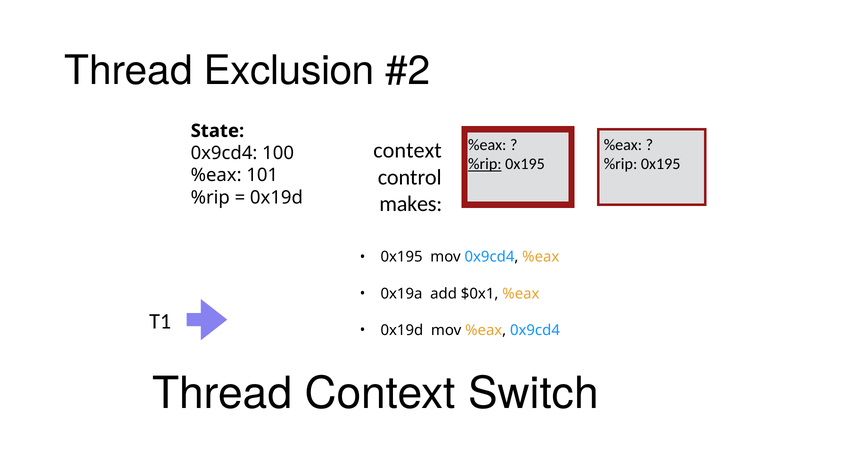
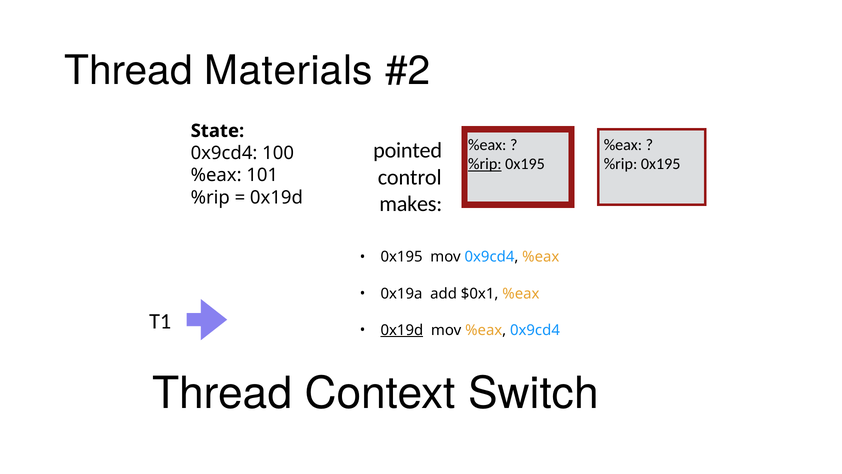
Exclusion: Exclusion -> Materials
context at (408, 150): context -> pointed
0x19d at (402, 330) underline: none -> present
